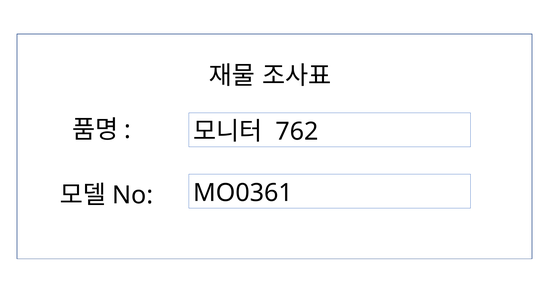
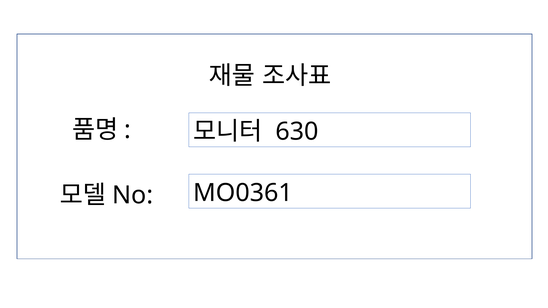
762: 762 -> 630
